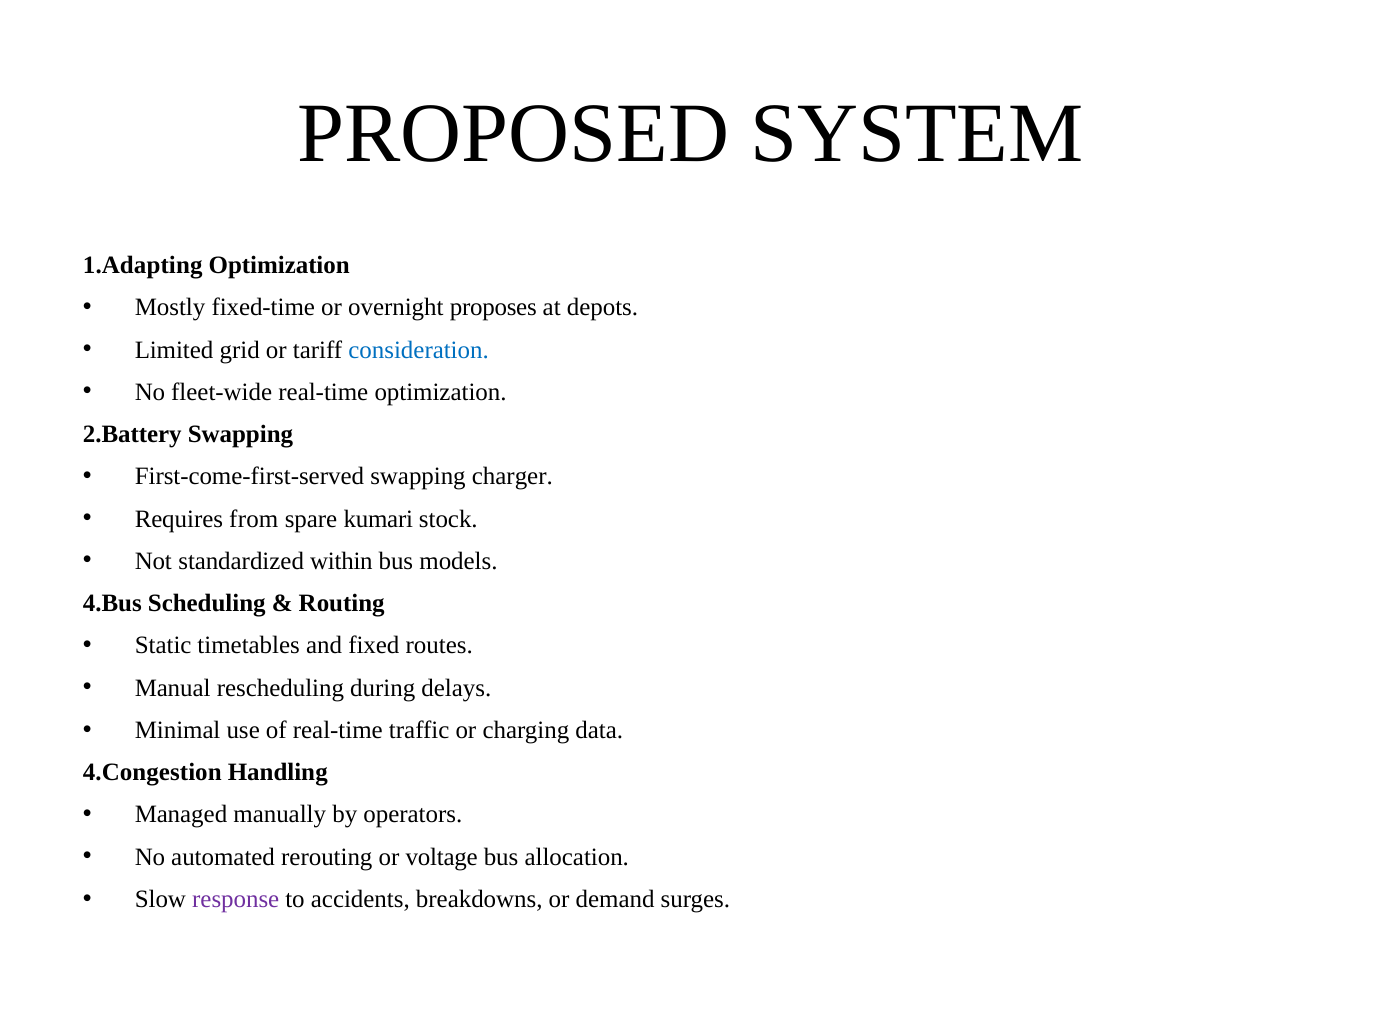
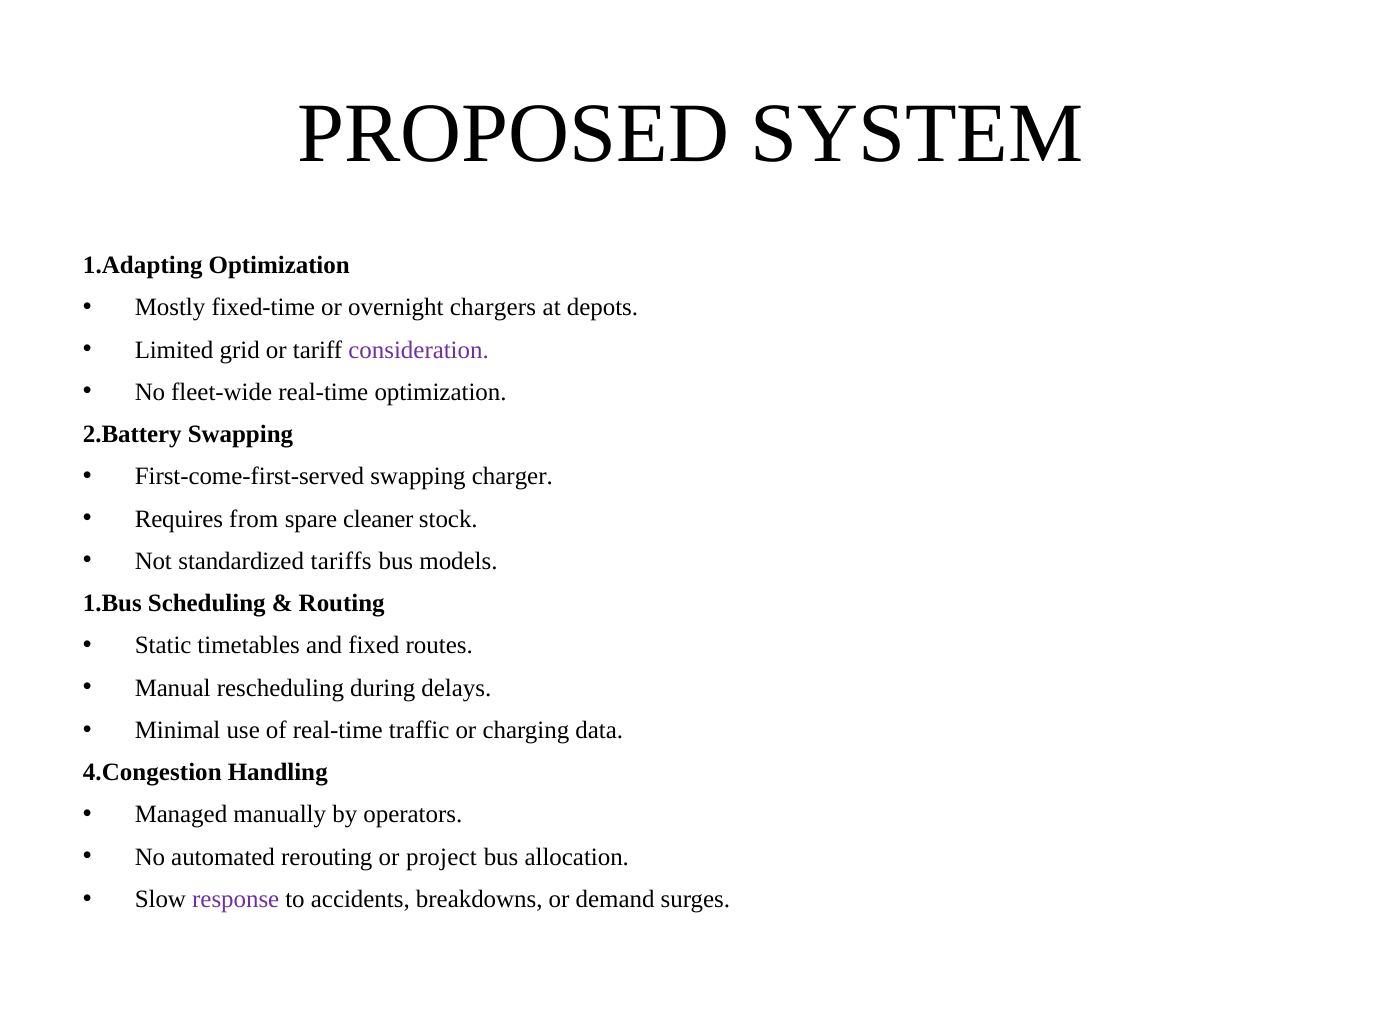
proposes: proposes -> chargers
consideration colour: blue -> purple
kumari: kumari -> cleaner
within: within -> tariffs
4.Bus: 4.Bus -> 1.Bus
voltage: voltage -> project
